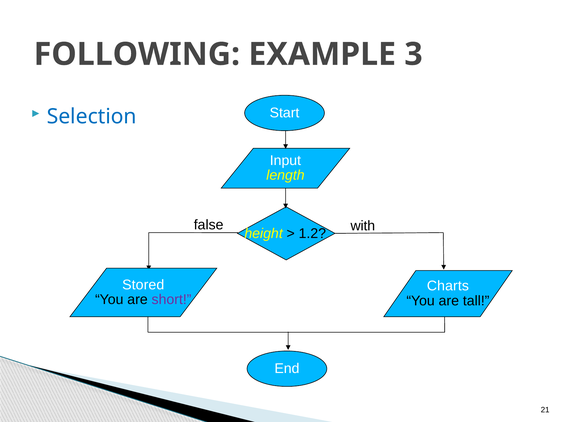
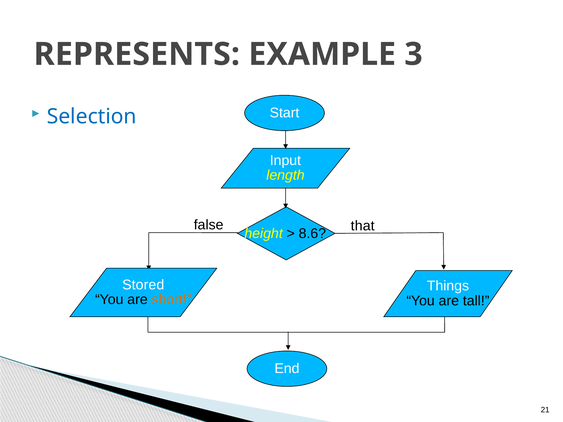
FOLLOWING: FOLLOWING -> REPRESENTS
with: with -> that
1.2: 1.2 -> 8.6
Charts: Charts -> Things
short colour: purple -> orange
